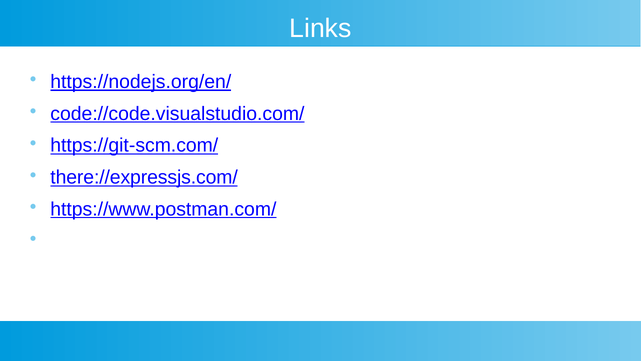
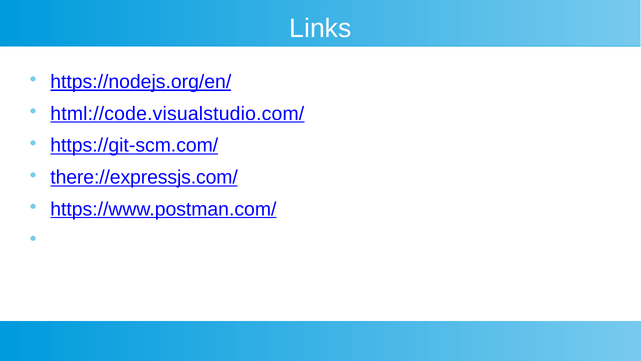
code://code.visualstudio.com/: code://code.visualstudio.com/ -> html://code.visualstudio.com/
